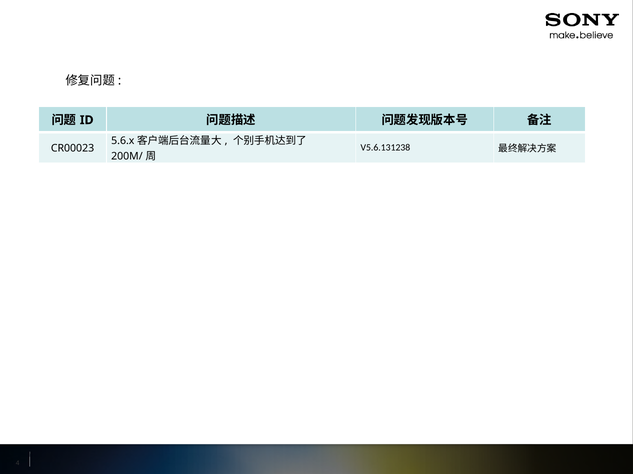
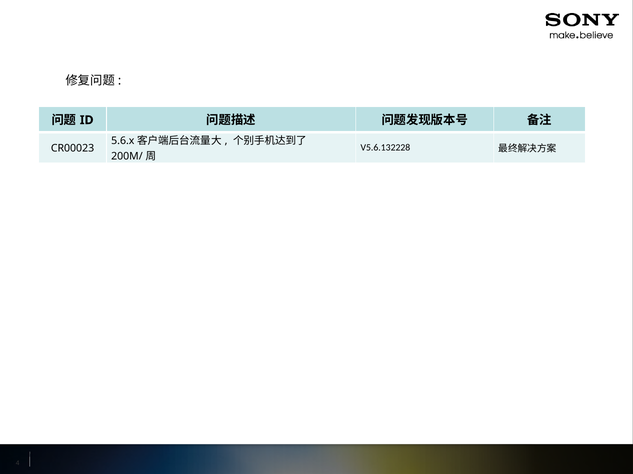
V5.6.131238: V5.6.131238 -> V5.6.132228
